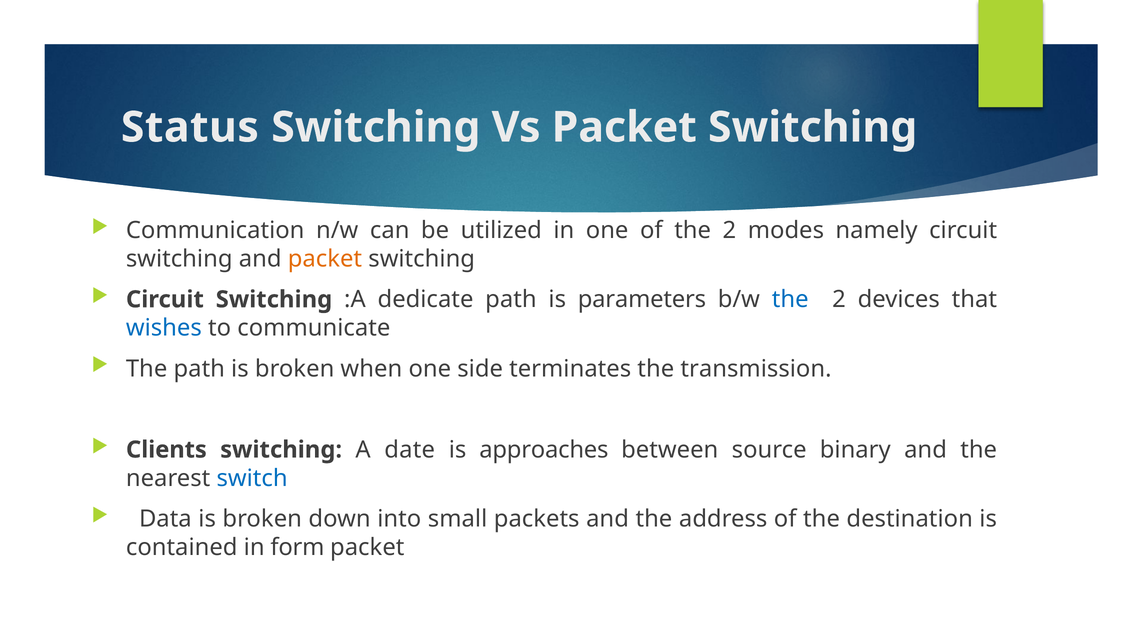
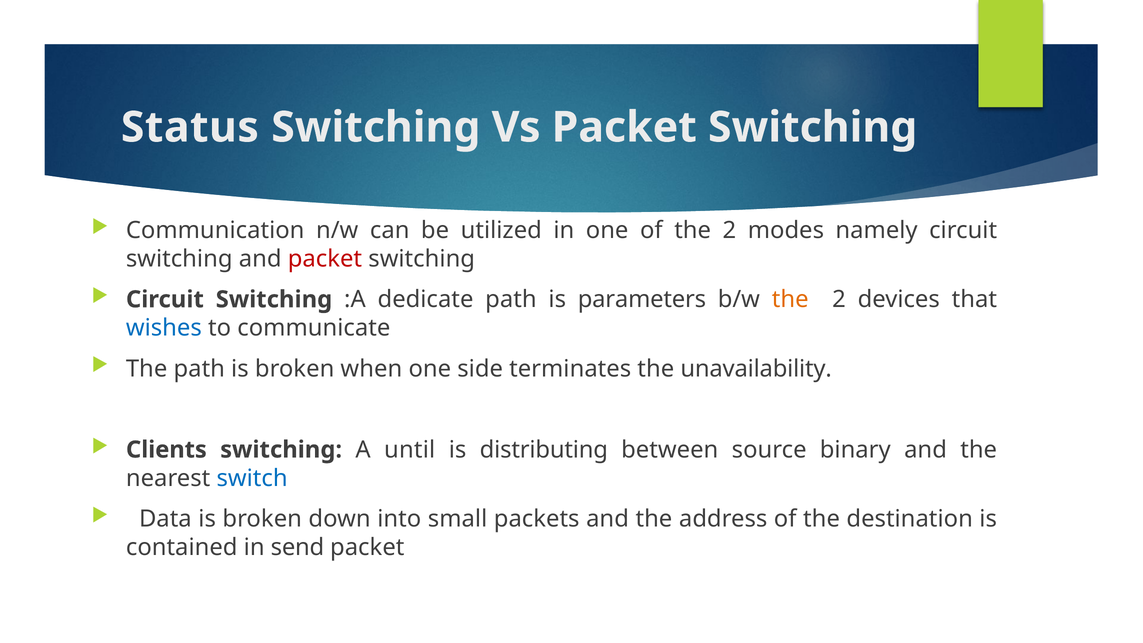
packet at (325, 259) colour: orange -> red
the at (790, 299) colour: blue -> orange
transmission: transmission -> unavailability
date: date -> until
approaches: approaches -> distributing
form: form -> send
